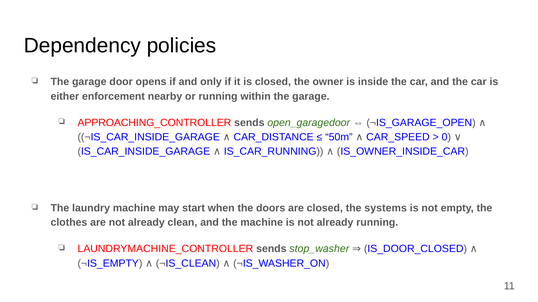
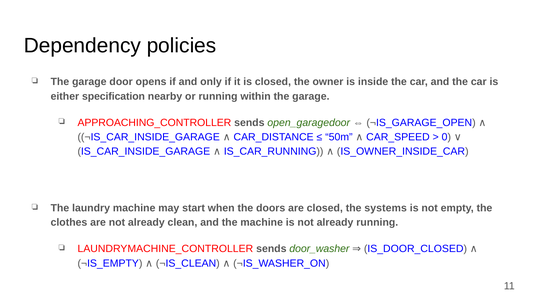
enforcement: enforcement -> specification
stop_washer: stop_washer -> door_washer
